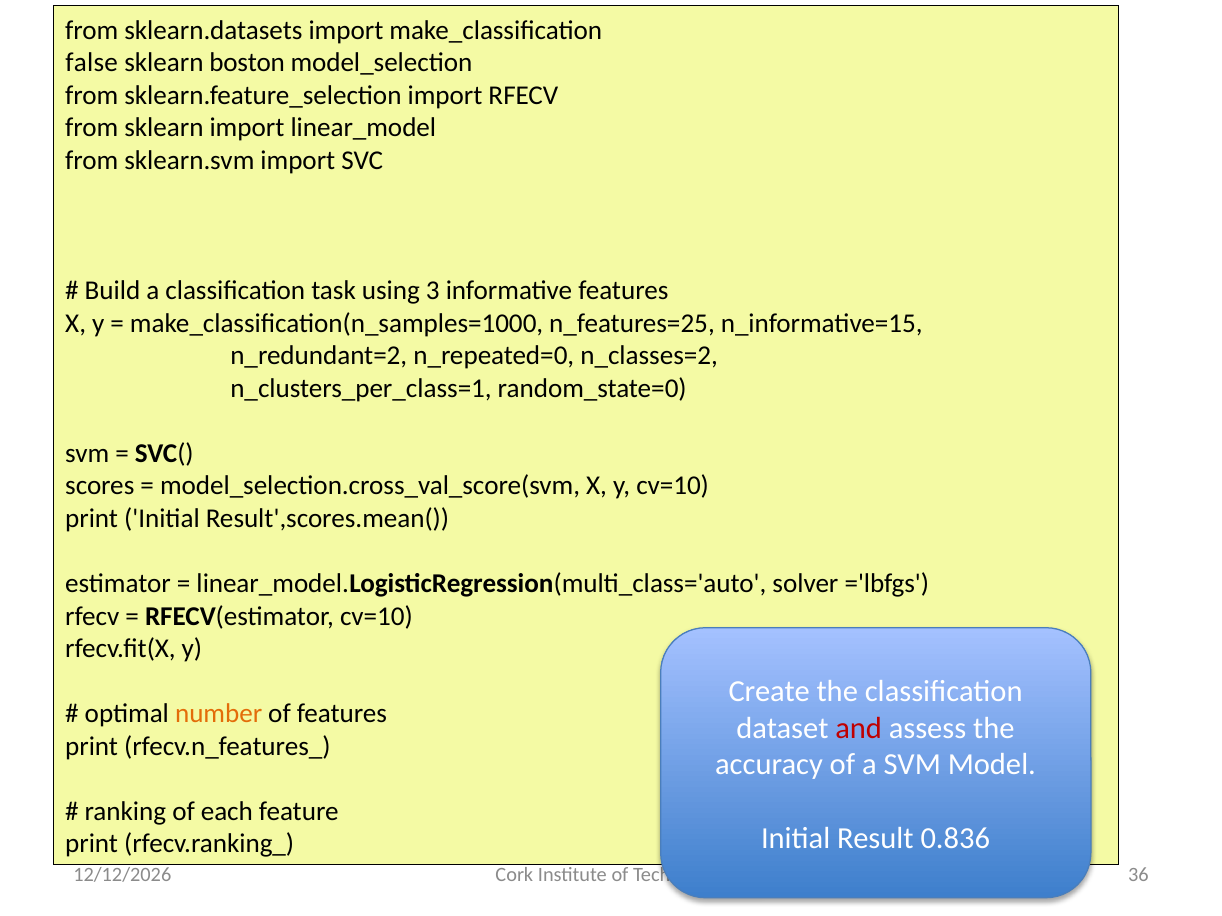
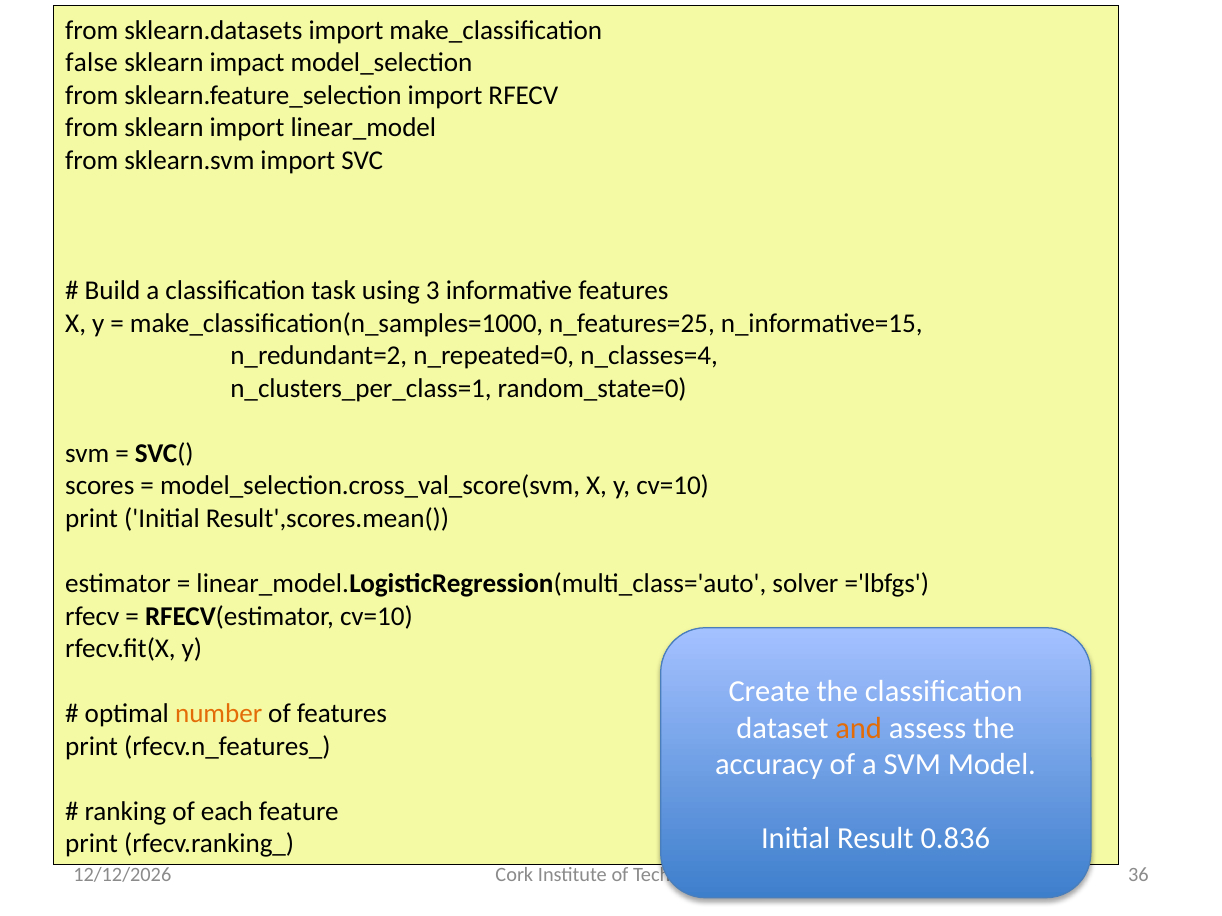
boston: boston -> impact
n_classes=2: n_classes=2 -> n_classes=4
and colour: red -> orange
